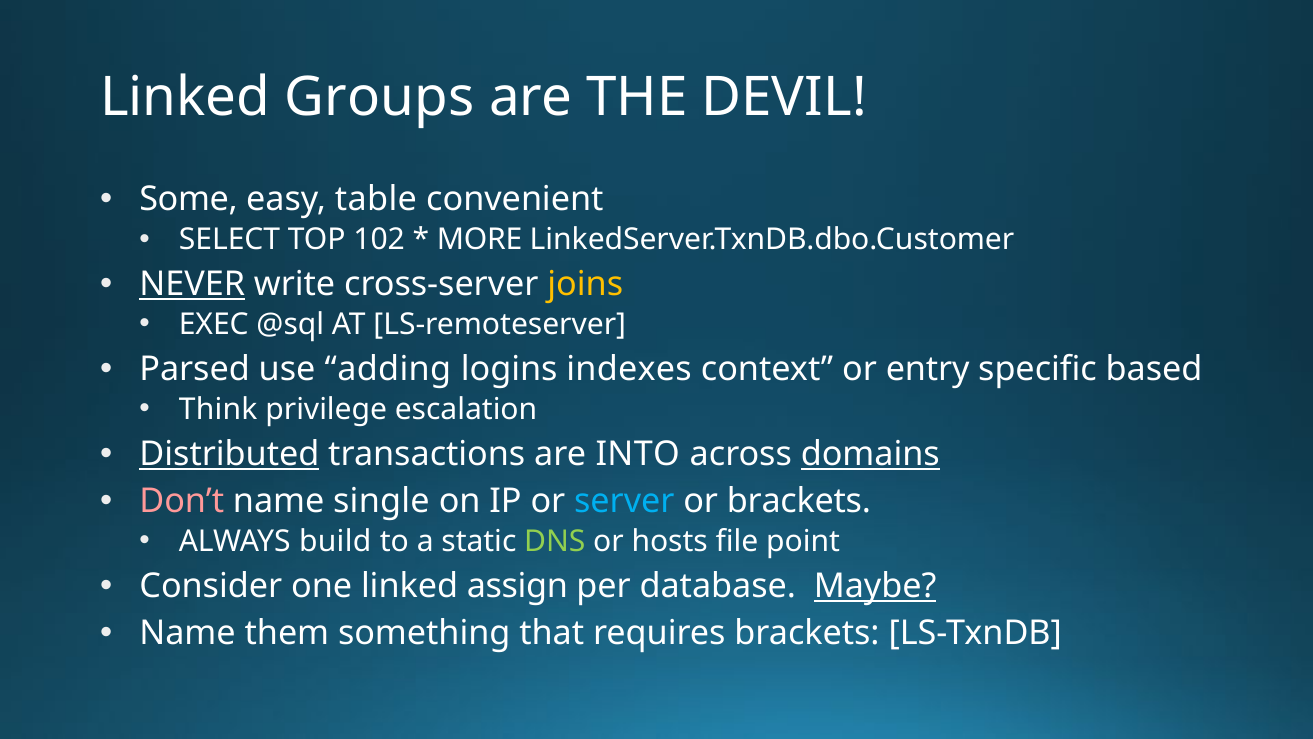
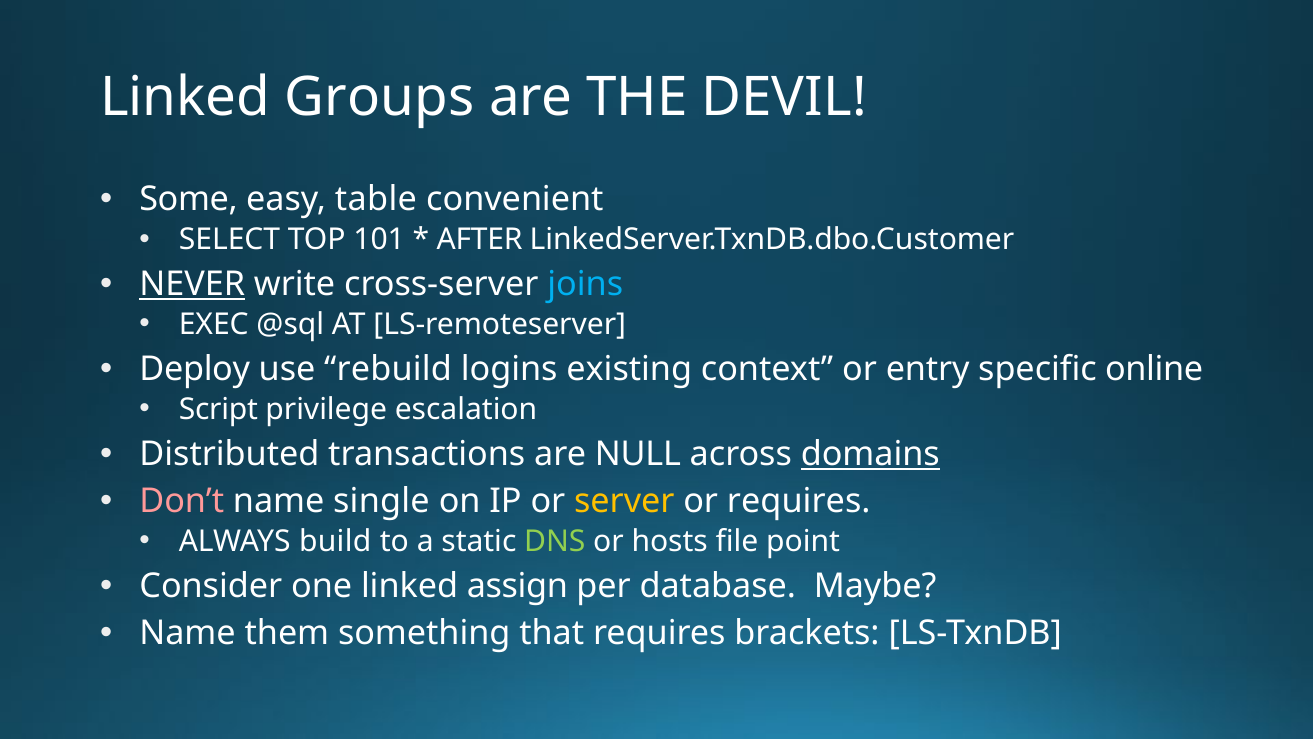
102: 102 -> 101
MORE: MORE -> AFTER
joins colour: yellow -> light blue
Parsed: Parsed -> Deploy
adding: adding -> rebuild
indexes: indexes -> existing
based: based -> online
Think: Think -> Script
Distributed underline: present -> none
INTO: INTO -> NULL
server colour: light blue -> yellow
or brackets: brackets -> requires
Maybe underline: present -> none
